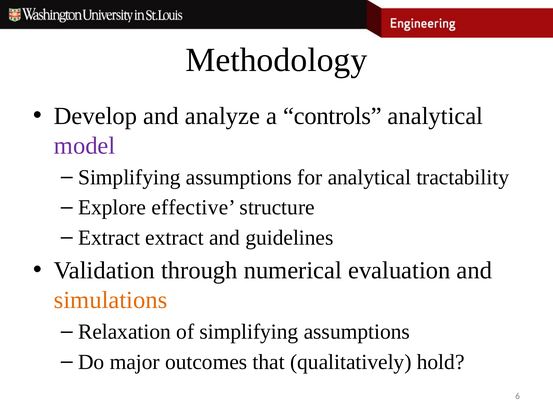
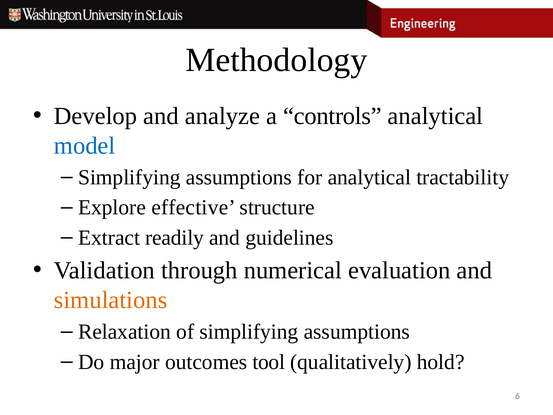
model colour: purple -> blue
Extract extract: extract -> readily
that: that -> tool
